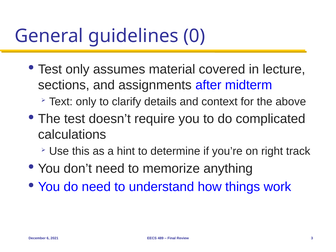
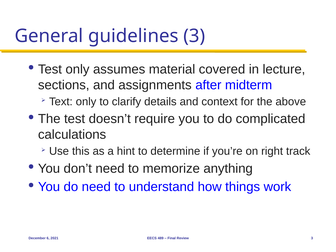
guidelines 0: 0 -> 3
